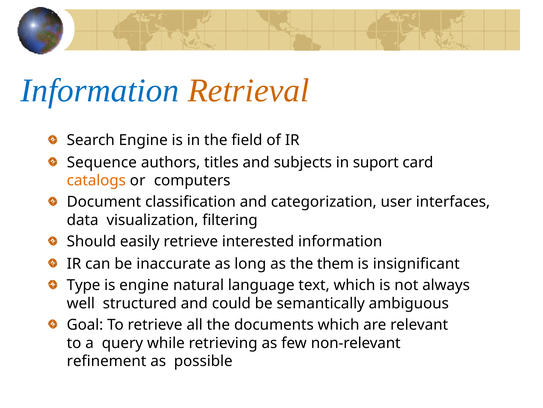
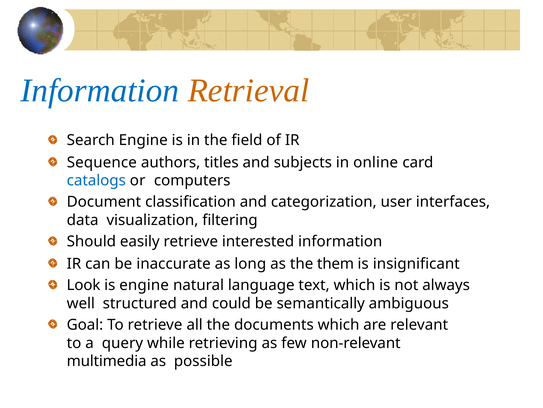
suport: suport -> online
catalogs colour: orange -> blue
Type: Type -> Look
refinement: refinement -> multimedia
